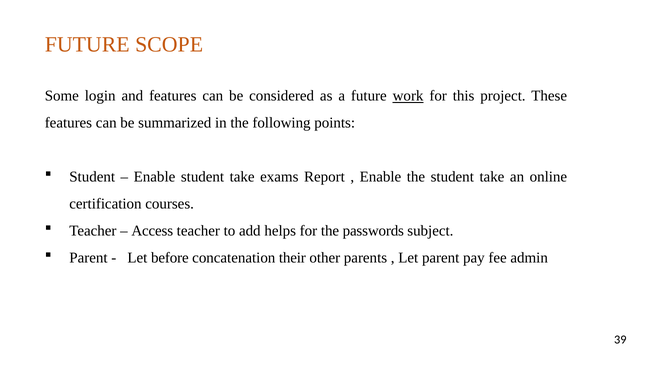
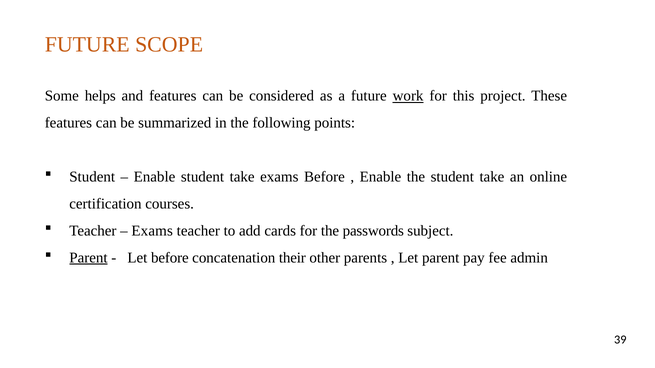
login: login -> helps
exams Report: Report -> Before
Access at (152, 231): Access -> Exams
helps: helps -> cards
Parent at (88, 258) underline: none -> present
